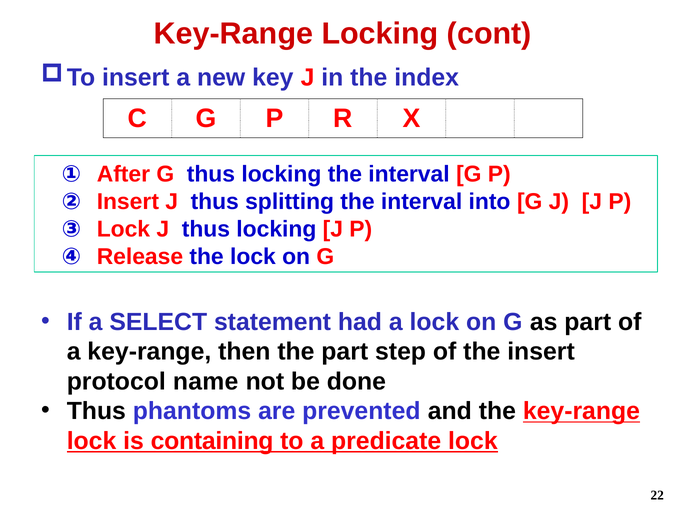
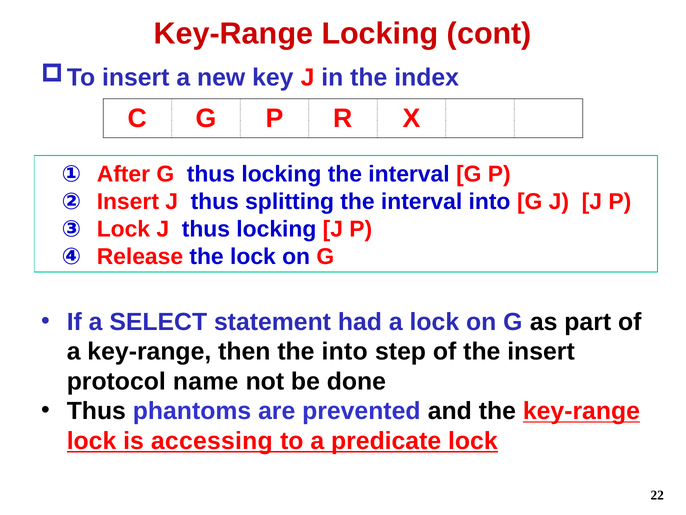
the part: part -> into
containing: containing -> accessing
